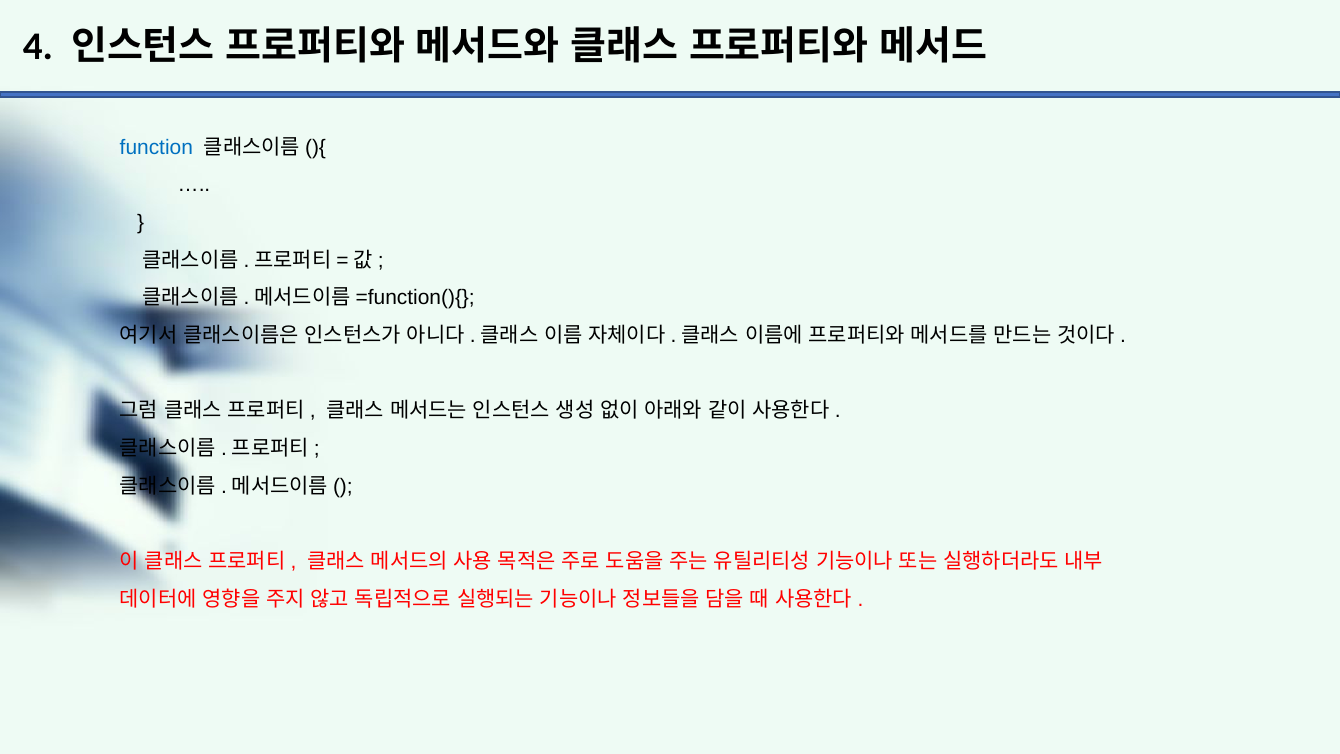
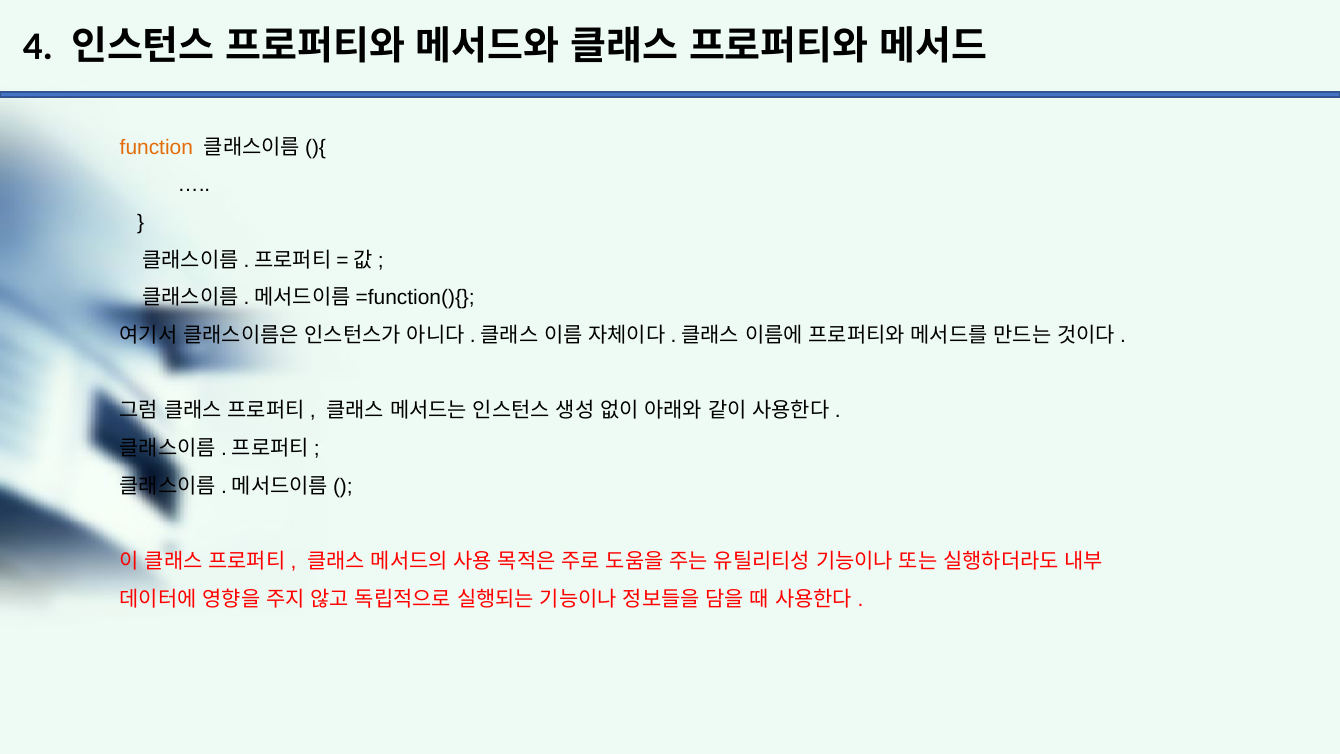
function colour: blue -> orange
